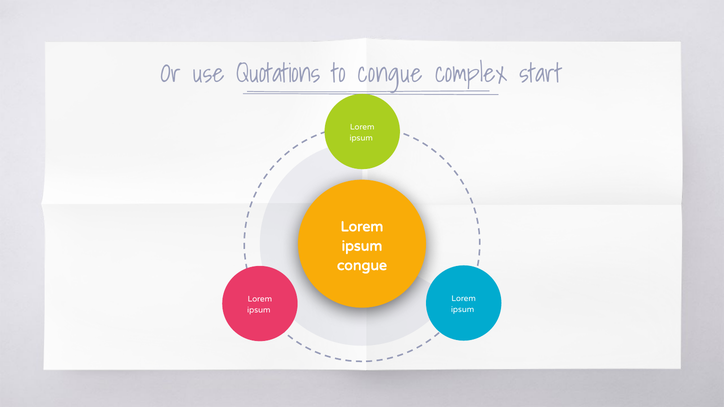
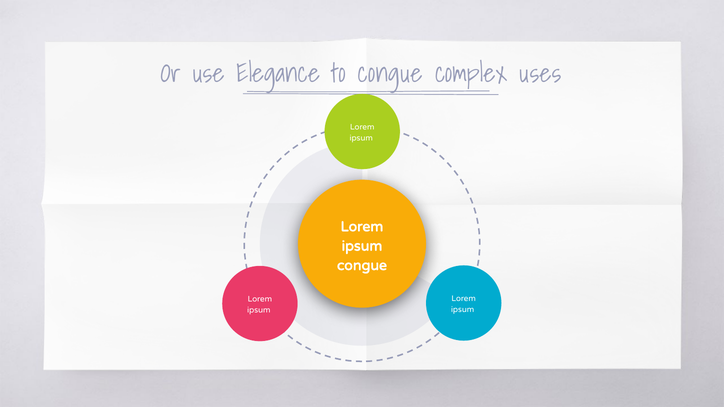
Quotations: Quotations -> Elegance
start: start -> uses
